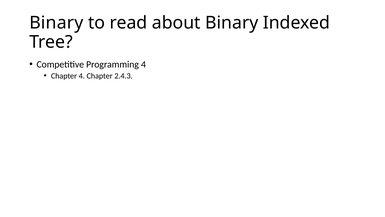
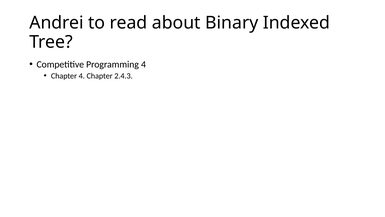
Binary at (56, 23): Binary -> Andrei
